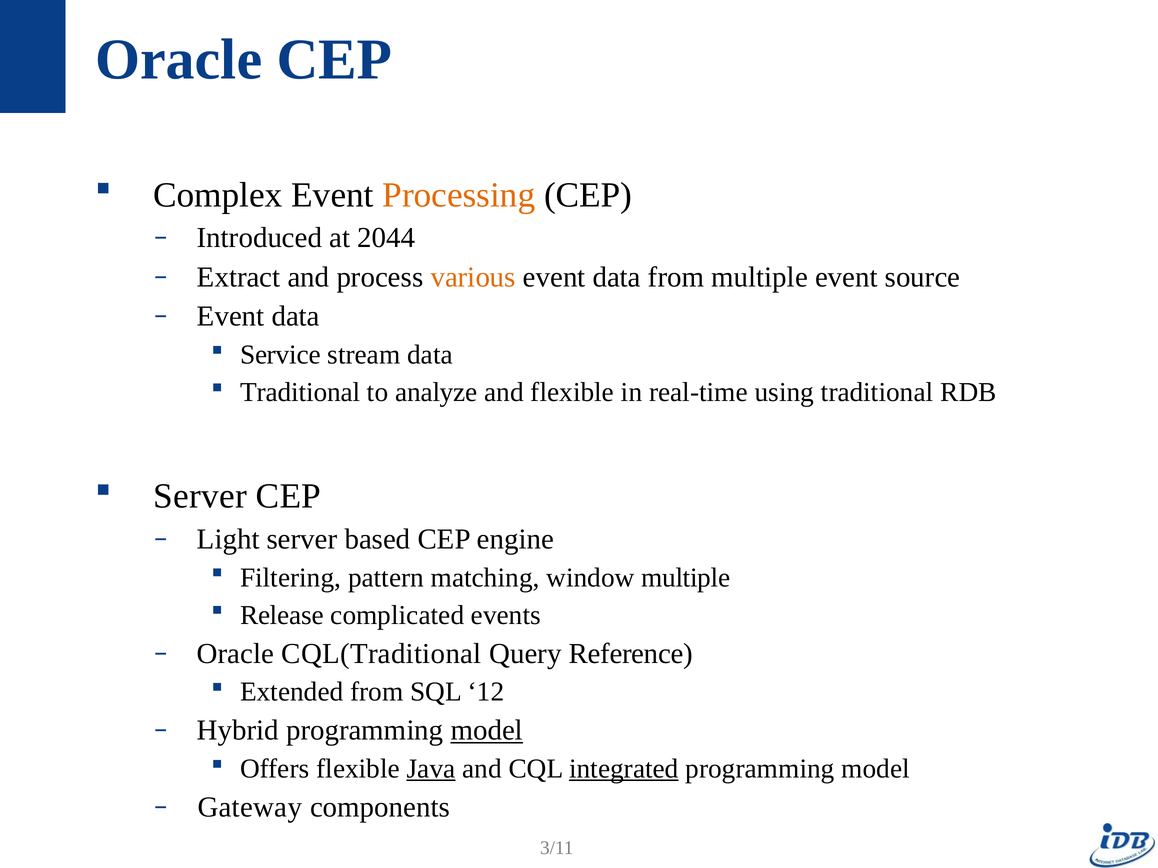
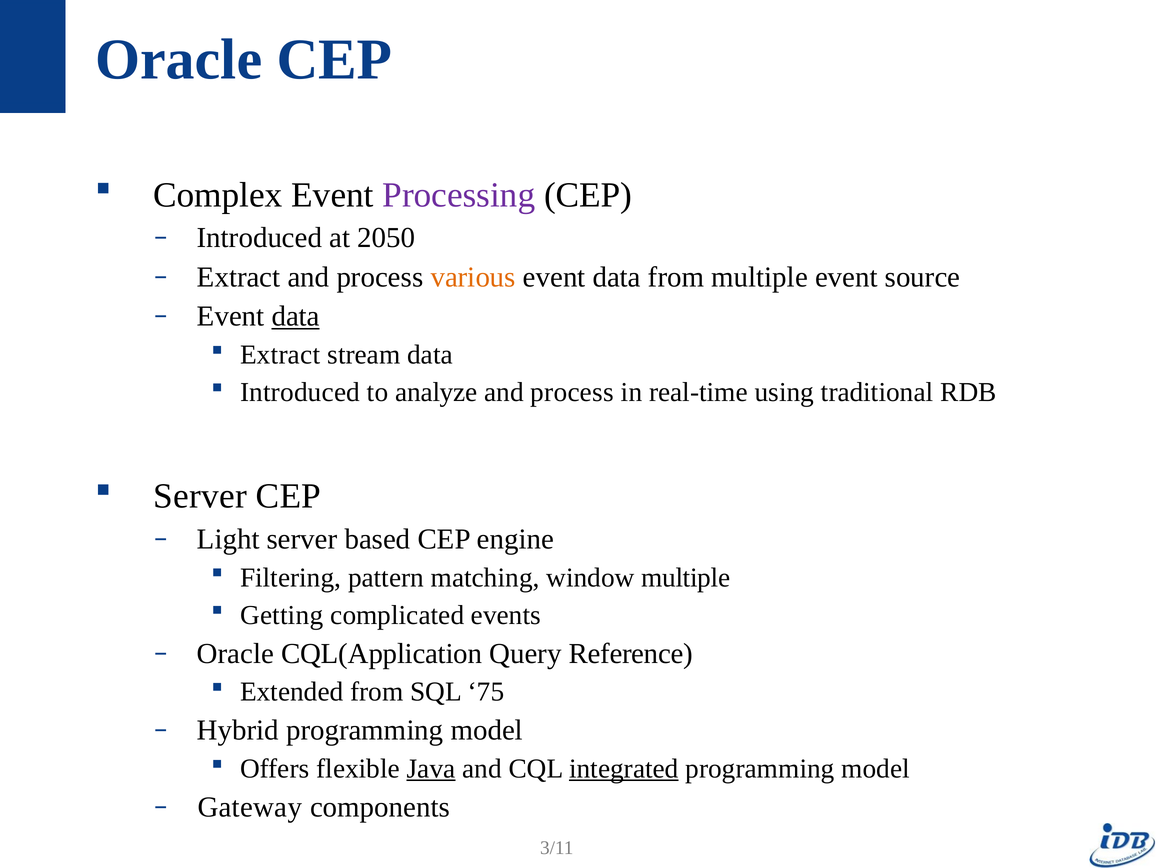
Processing colour: orange -> purple
2044: 2044 -> 2050
data at (296, 316) underline: none -> present
Service at (280, 355): Service -> Extract
Traditional at (300, 392): Traditional -> Introduced
flexible at (572, 392): flexible -> process
Release: Release -> Getting
CQL(Traditional: CQL(Traditional -> CQL(Application
12: 12 -> 75
model at (487, 731) underline: present -> none
